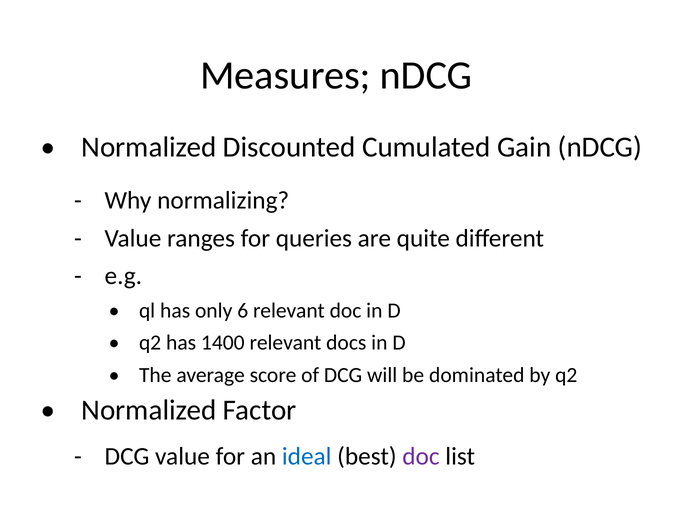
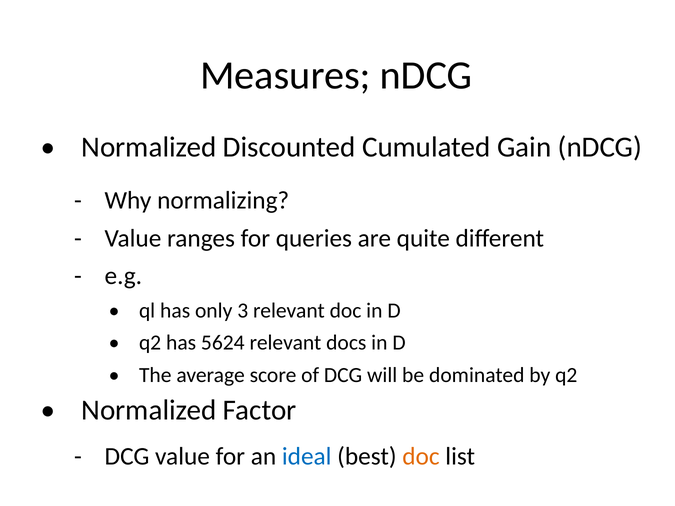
6: 6 -> 3
1400: 1400 -> 5624
doc at (421, 456) colour: purple -> orange
